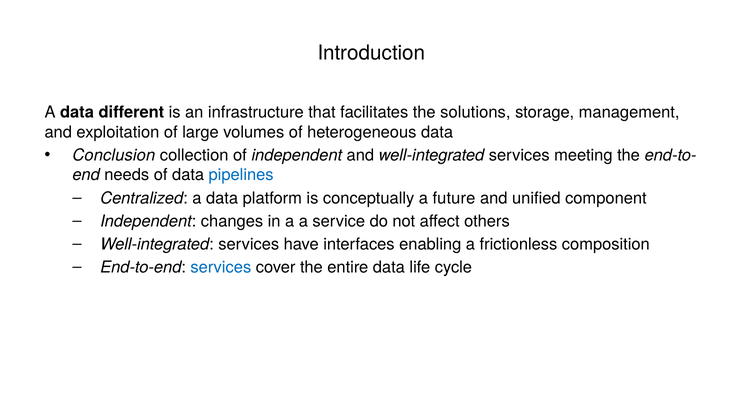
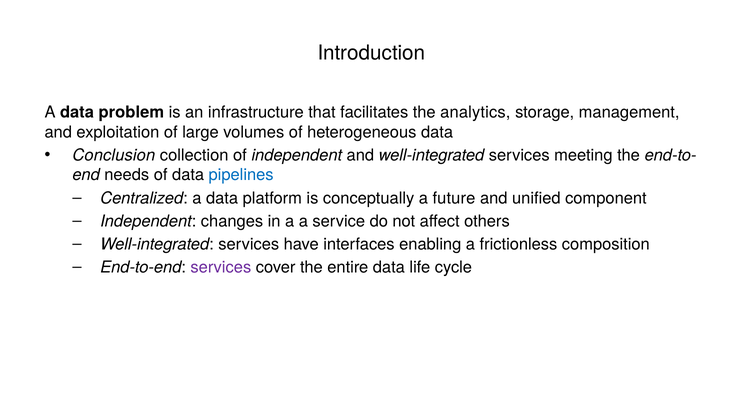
different: different -> problem
solutions: solutions -> analytics
services at (221, 267) colour: blue -> purple
